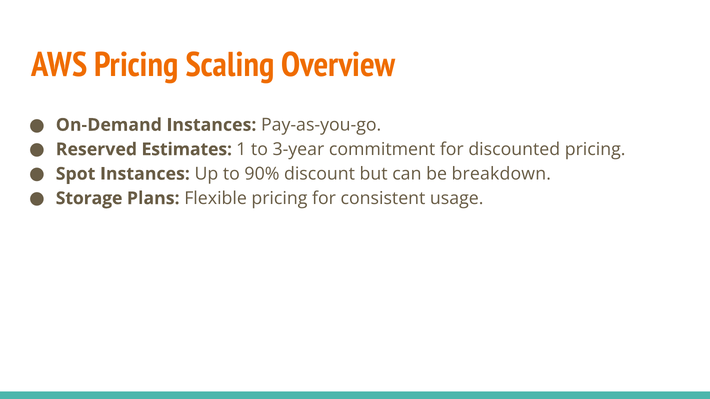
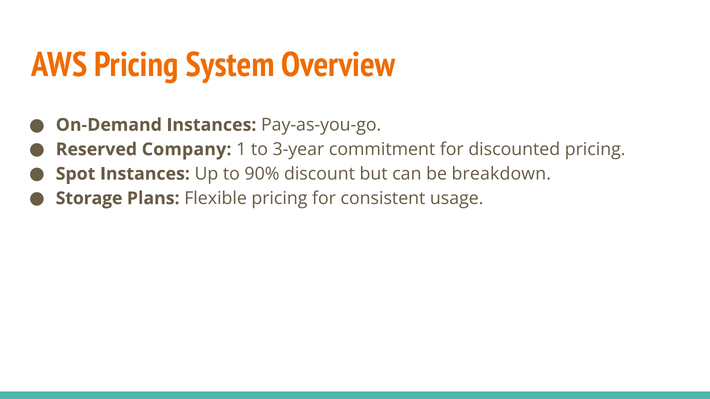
Scaling: Scaling -> System
Estimates: Estimates -> Company
